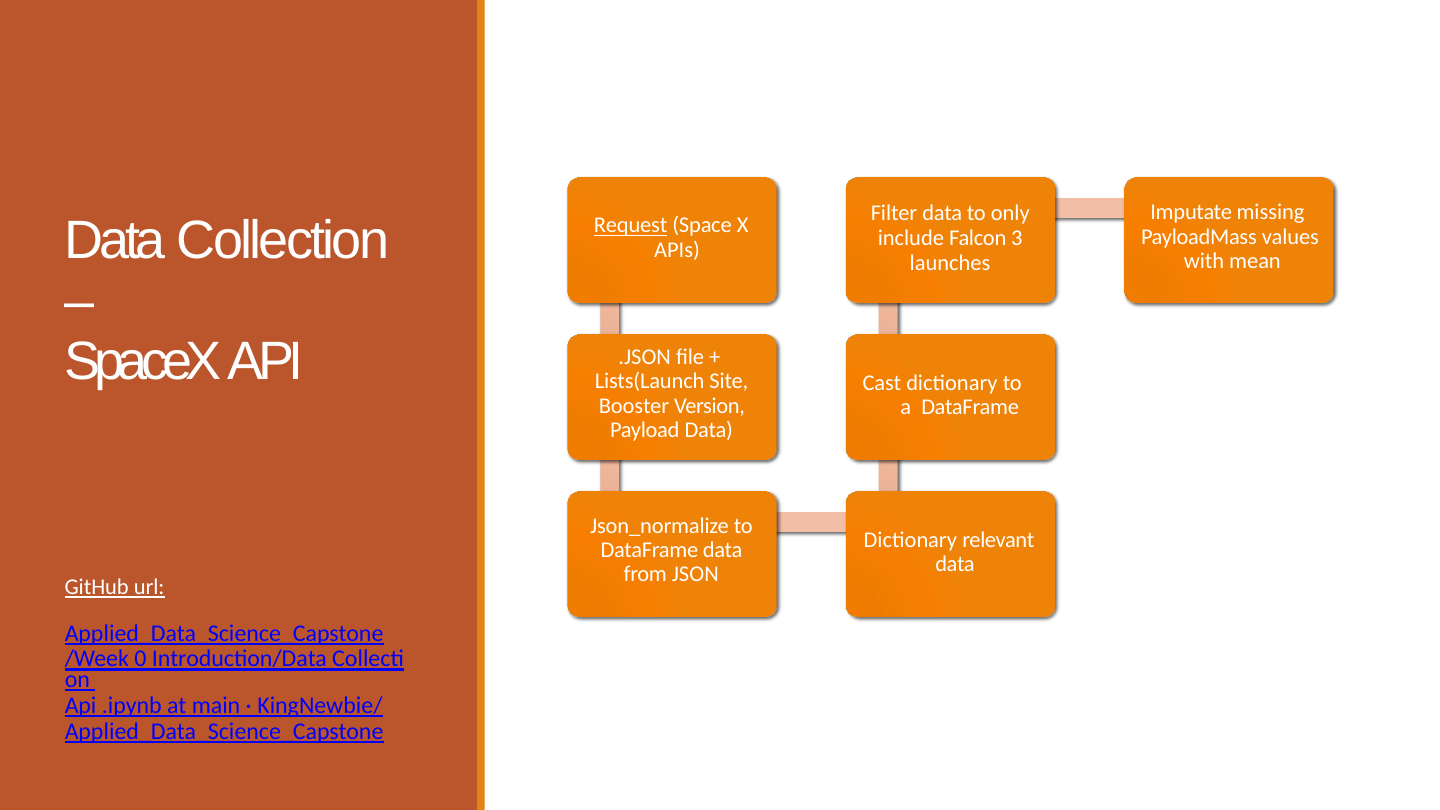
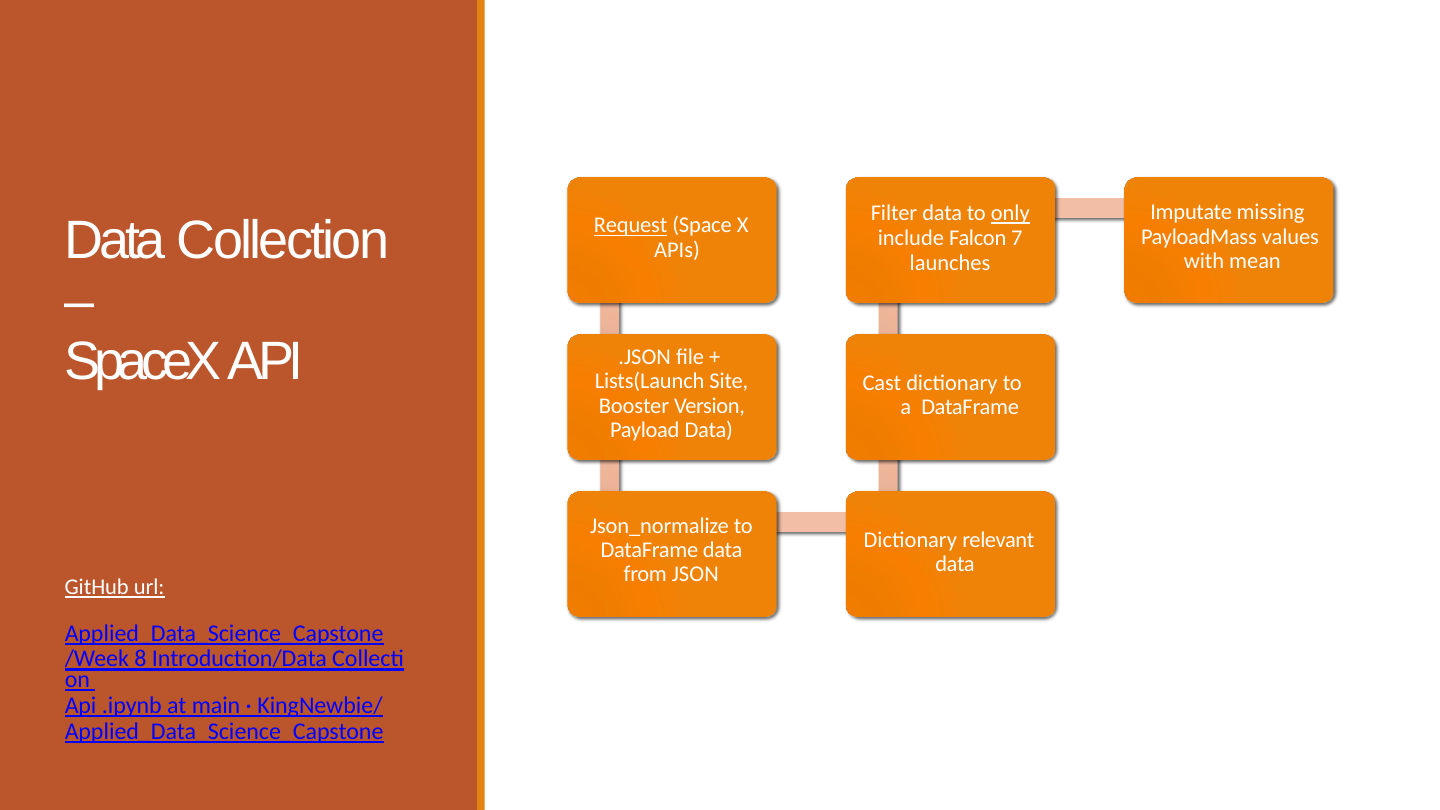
only underline: none -> present
3: 3 -> 7
0: 0 -> 8
